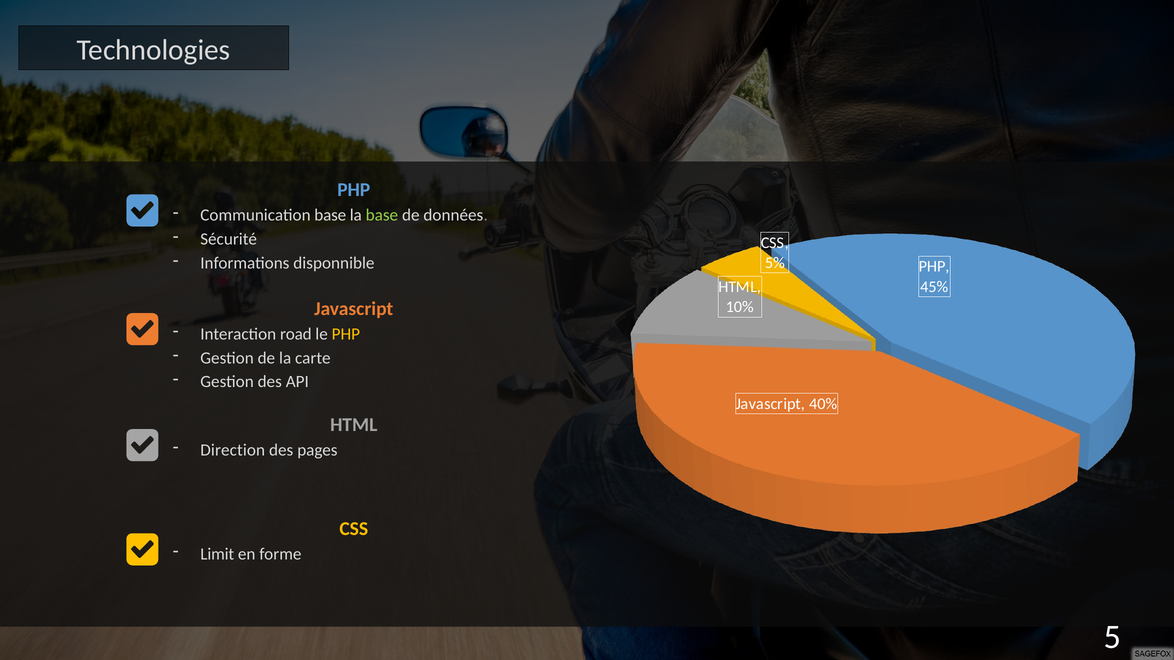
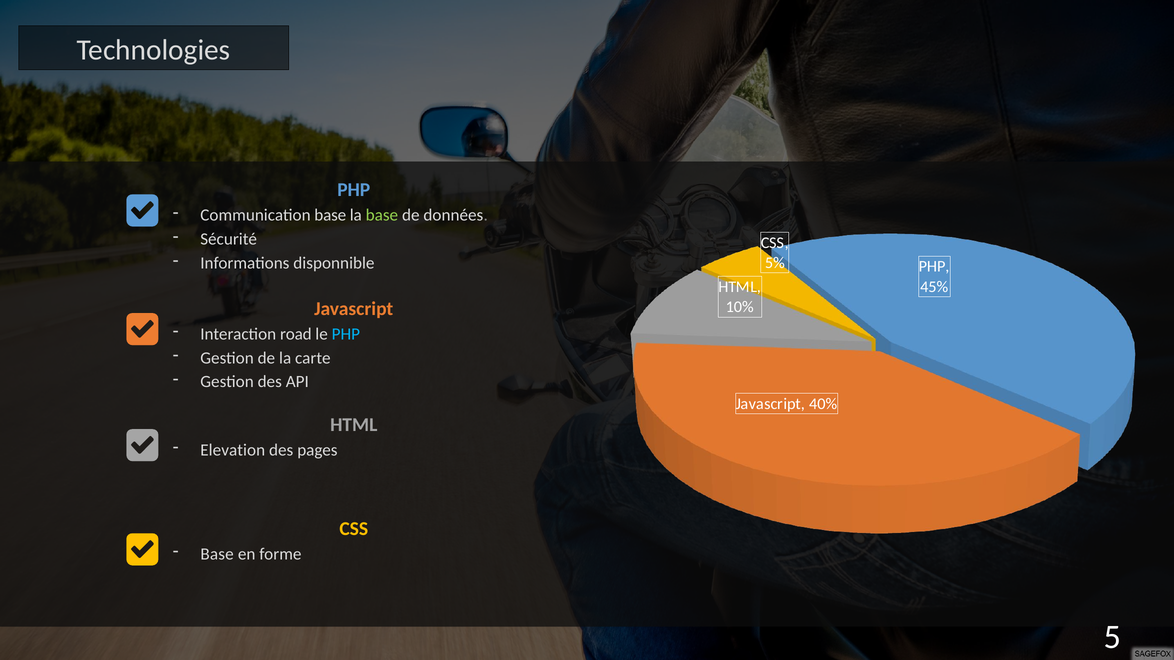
PHP at (346, 334) colour: yellow -> light blue
Direction: Direction -> Elevation
Limit at (217, 554): Limit -> Base
